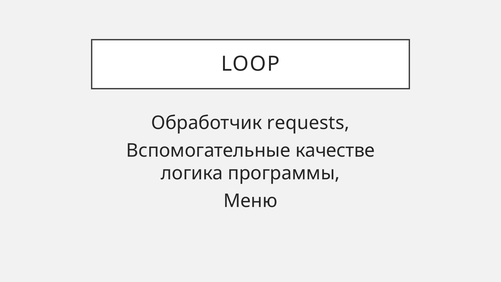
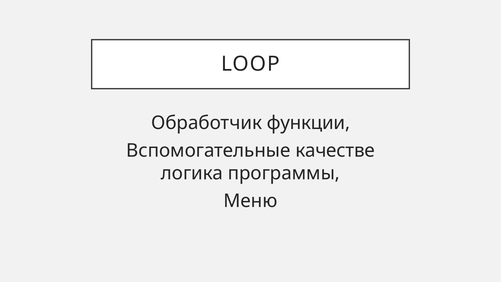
requests: requests -> функции
